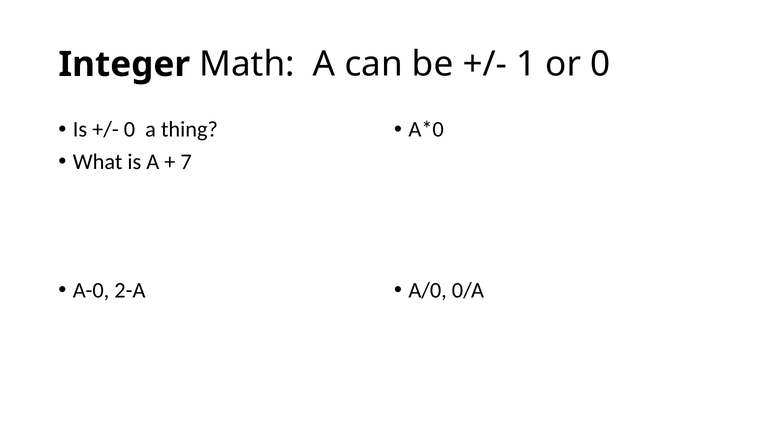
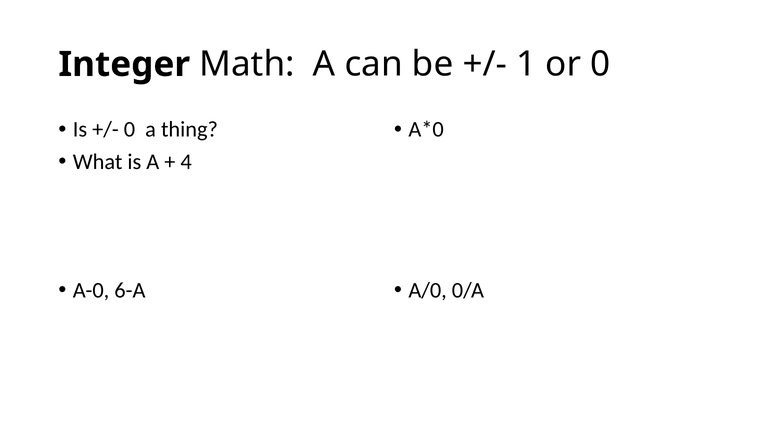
7: 7 -> 4
2-A: 2-A -> 6-A
